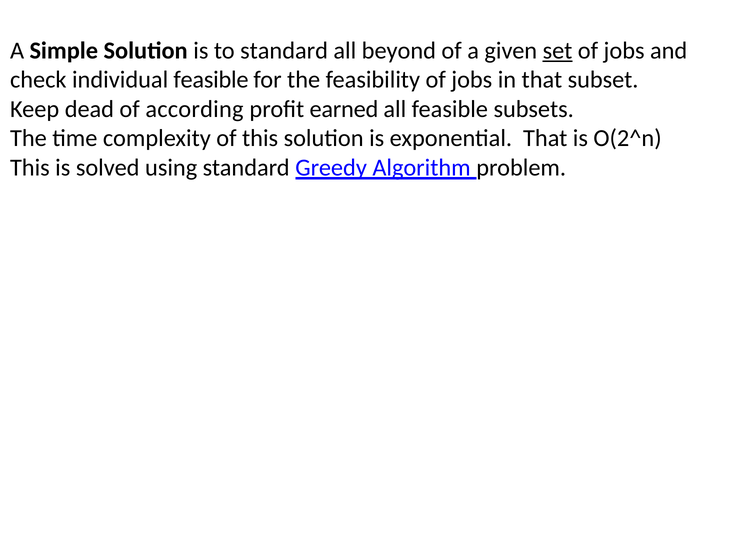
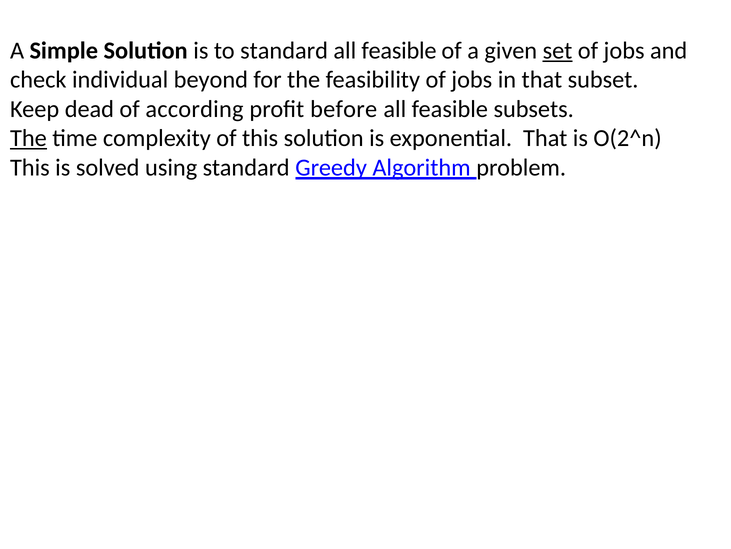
beyond at (399, 50): beyond -> feasible
individual feasible: feasible -> beyond
earned: earned -> before
The at (28, 138) underline: none -> present
